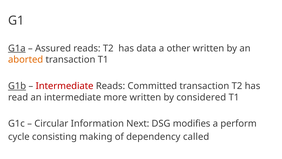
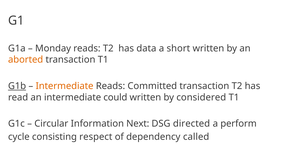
G1a underline: present -> none
Assured: Assured -> Monday
other: other -> short
Intermediate at (65, 86) colour: red -> orange
more: more -> could
modifies: modifies -> directed
making: making -> respect
